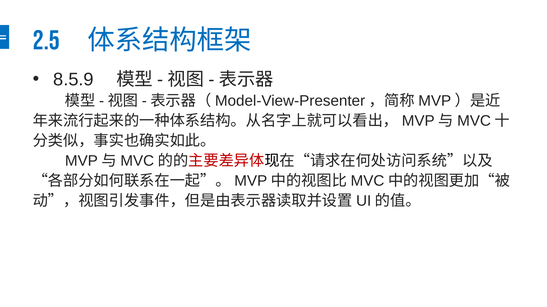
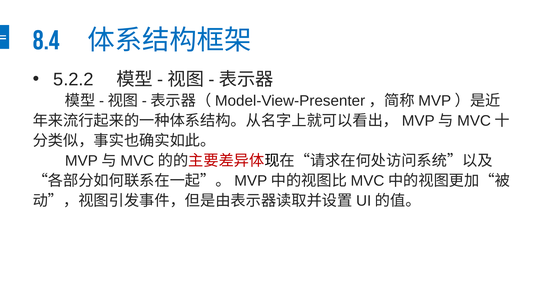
2.5: 2.5 -> 8.4
8.5.9: 8.5.9 -> 5.2.2
